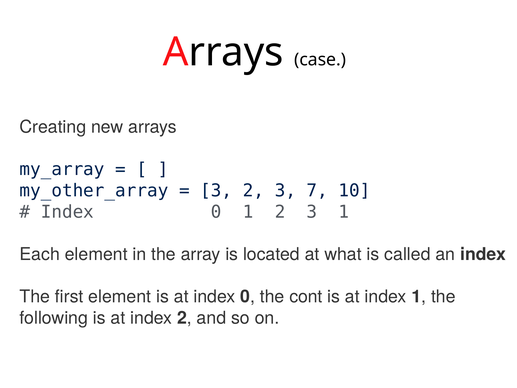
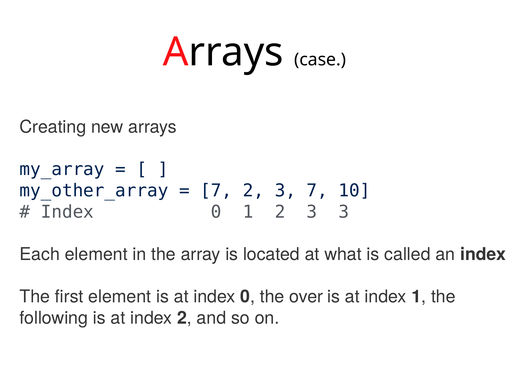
3 at (216, 191): 3 -> 7
3 1: 1 -> 3
cont: cont -> over
